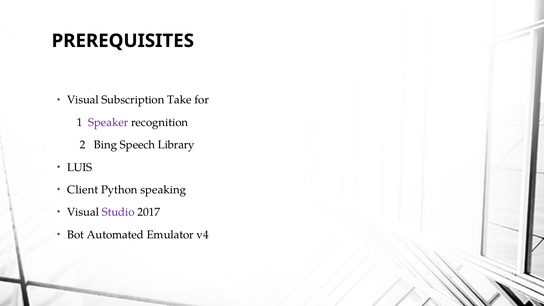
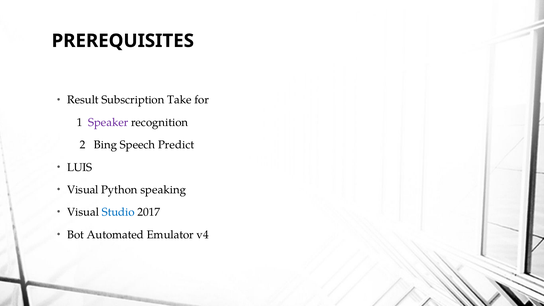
Visual at (83, 100): Visual -> Result
Library: Library -> Predict
Client at (83, 190): Client -> Visual
Studio colour: purple -> blue
